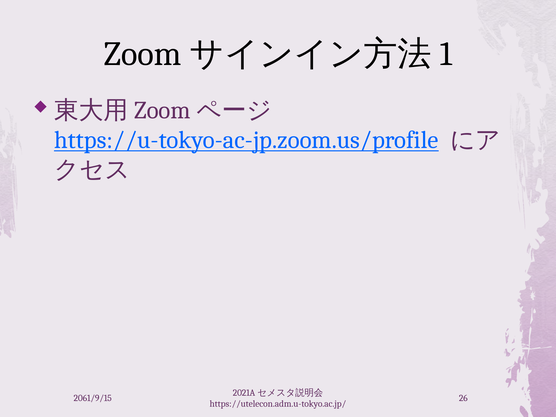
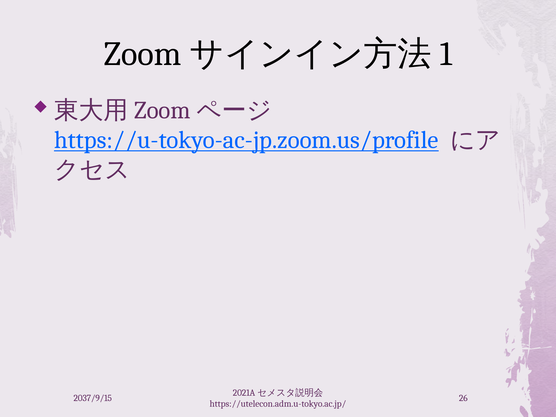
2061/9/15: 2061/9/15 -> 2037/9/15
